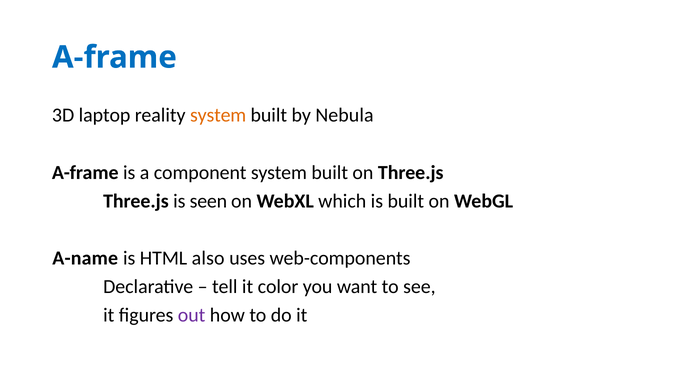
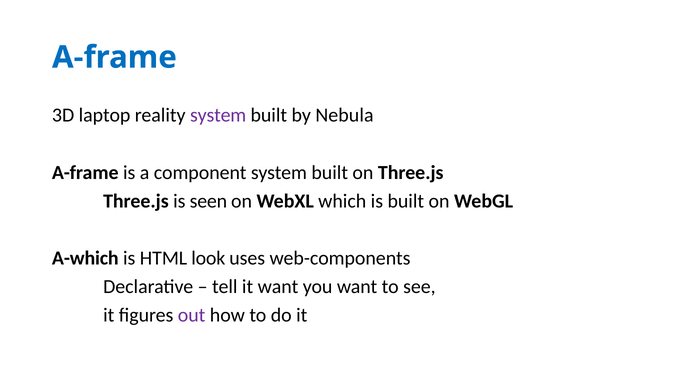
system at (218, 115) colour: orange -> purple
A-name: A-name -> A-which
also: also -> look
it color: color -> want
